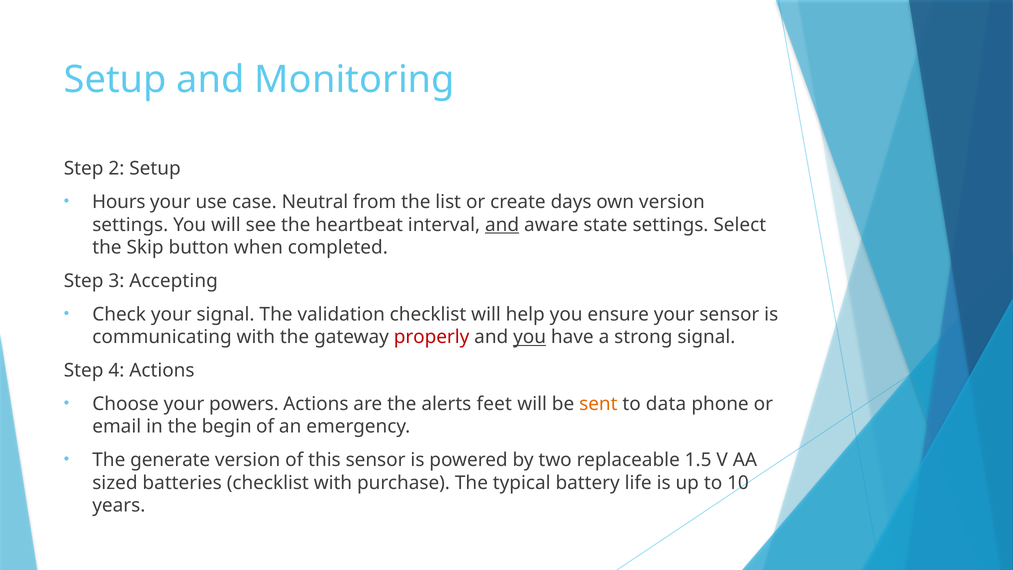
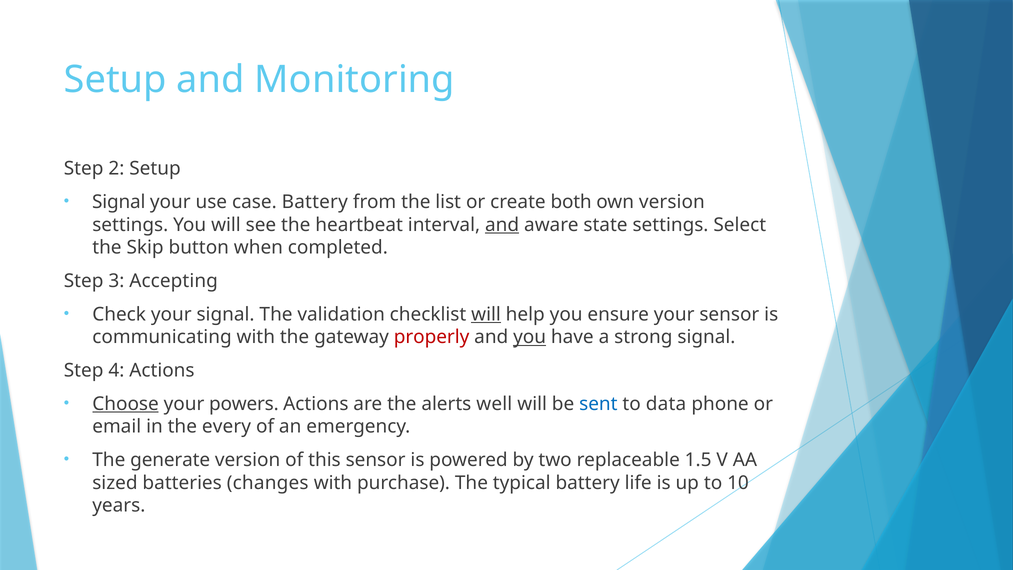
Hours at (119, 202): Hours -> Signal
case Neutral: Neutral -> Battery
days: days -> both
will at (486, 314) underline: none -> present
Choose underline: none -> present
feet: feet -> well
sent colour: orange -> blue
begin: begin -> every
batteries checklist: checklist -> changes
